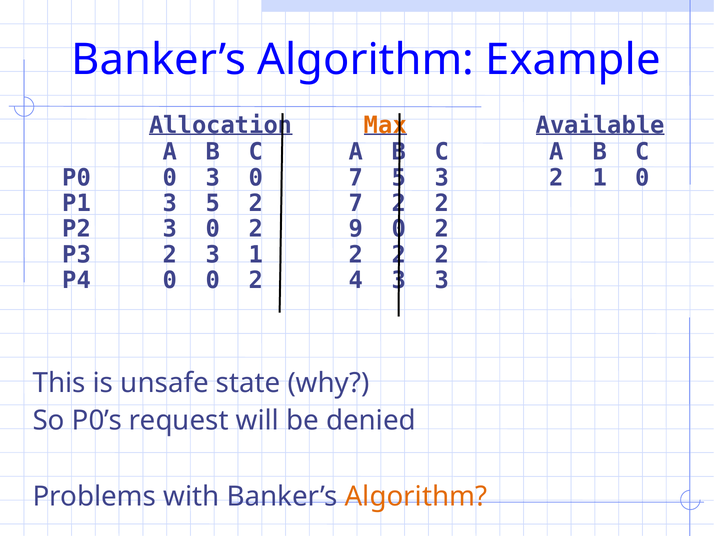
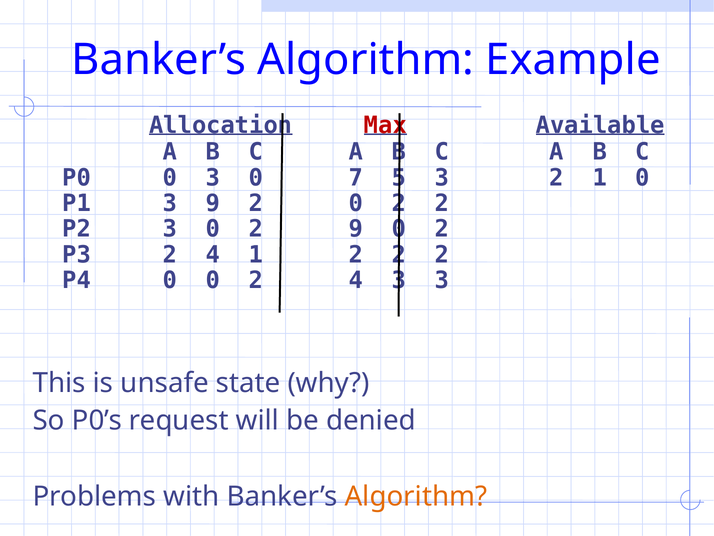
Max colour: orange -> red
3 5: 5 -> 9
2 7: 7 -> 0
P3 2 3: 3 -> 4
